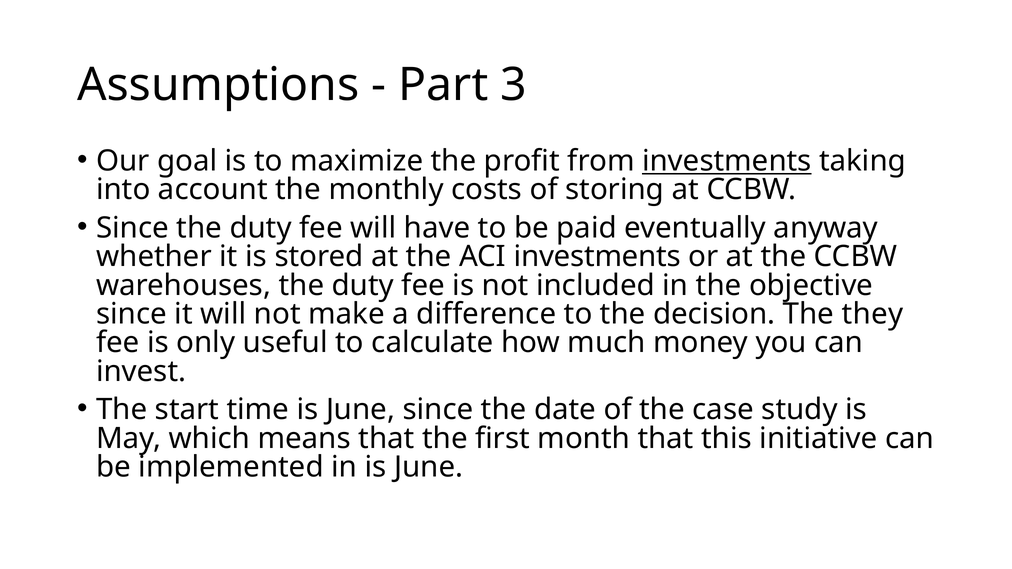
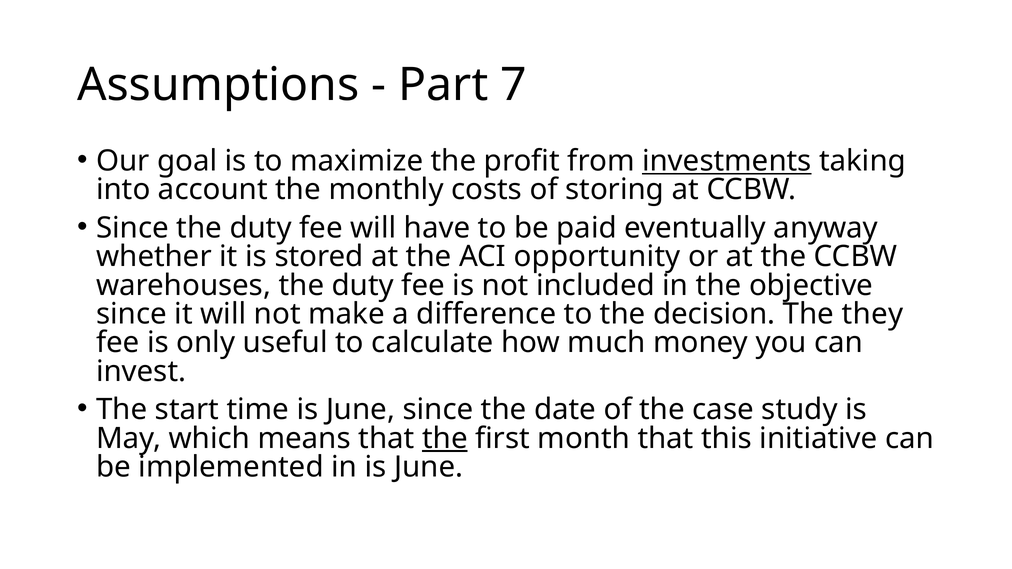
3: 3 -> 7
ACI investments: investments -> opportunity
the at (445, 438) underline: none -> present
